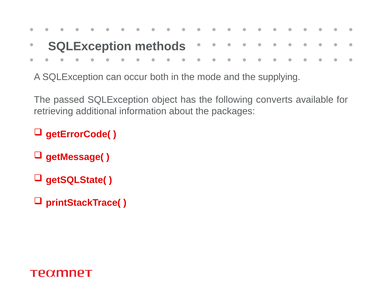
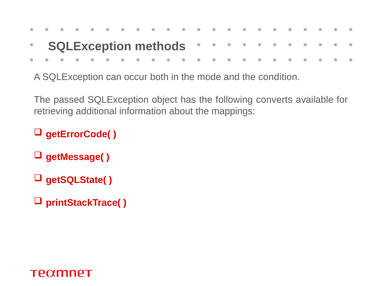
supplying: supplying -> condition
packages: packages -> mappings
